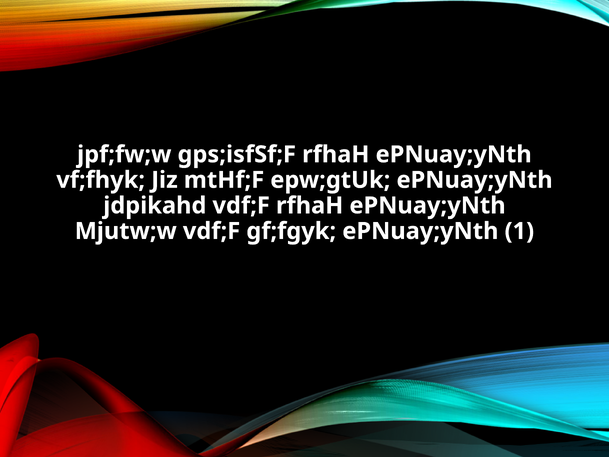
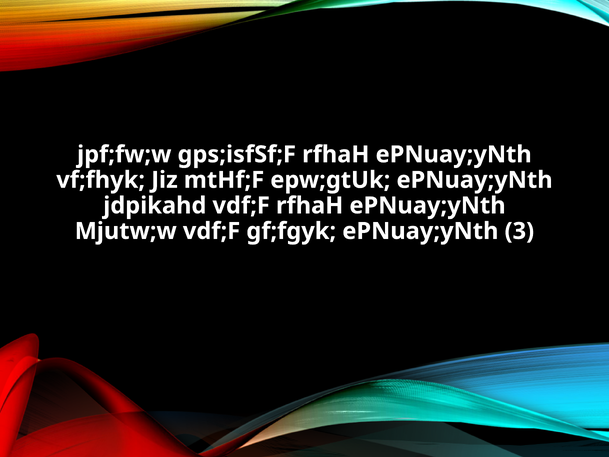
1: 1 -> 3
